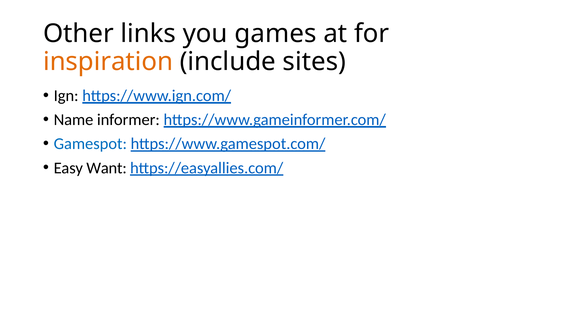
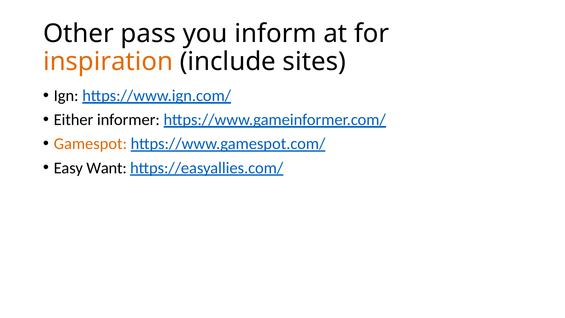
links: links -> pass
games: games -> inform
Name: Name -> Either
Gamespot colour: blue -> orange
